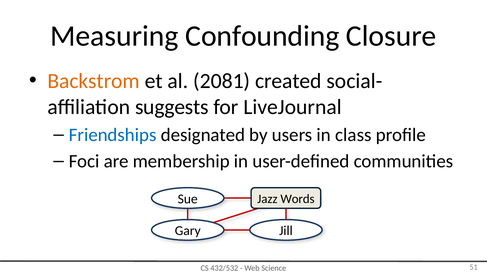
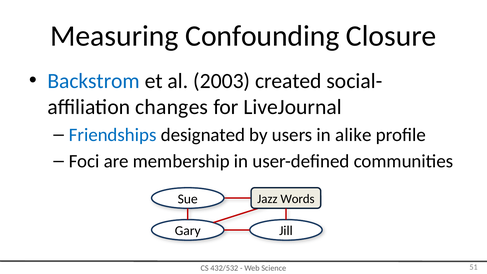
Backstrom colour: orange -> blue
2081: 2081 -> 2003
suggests: suggests -> changes
class: class -> alike
